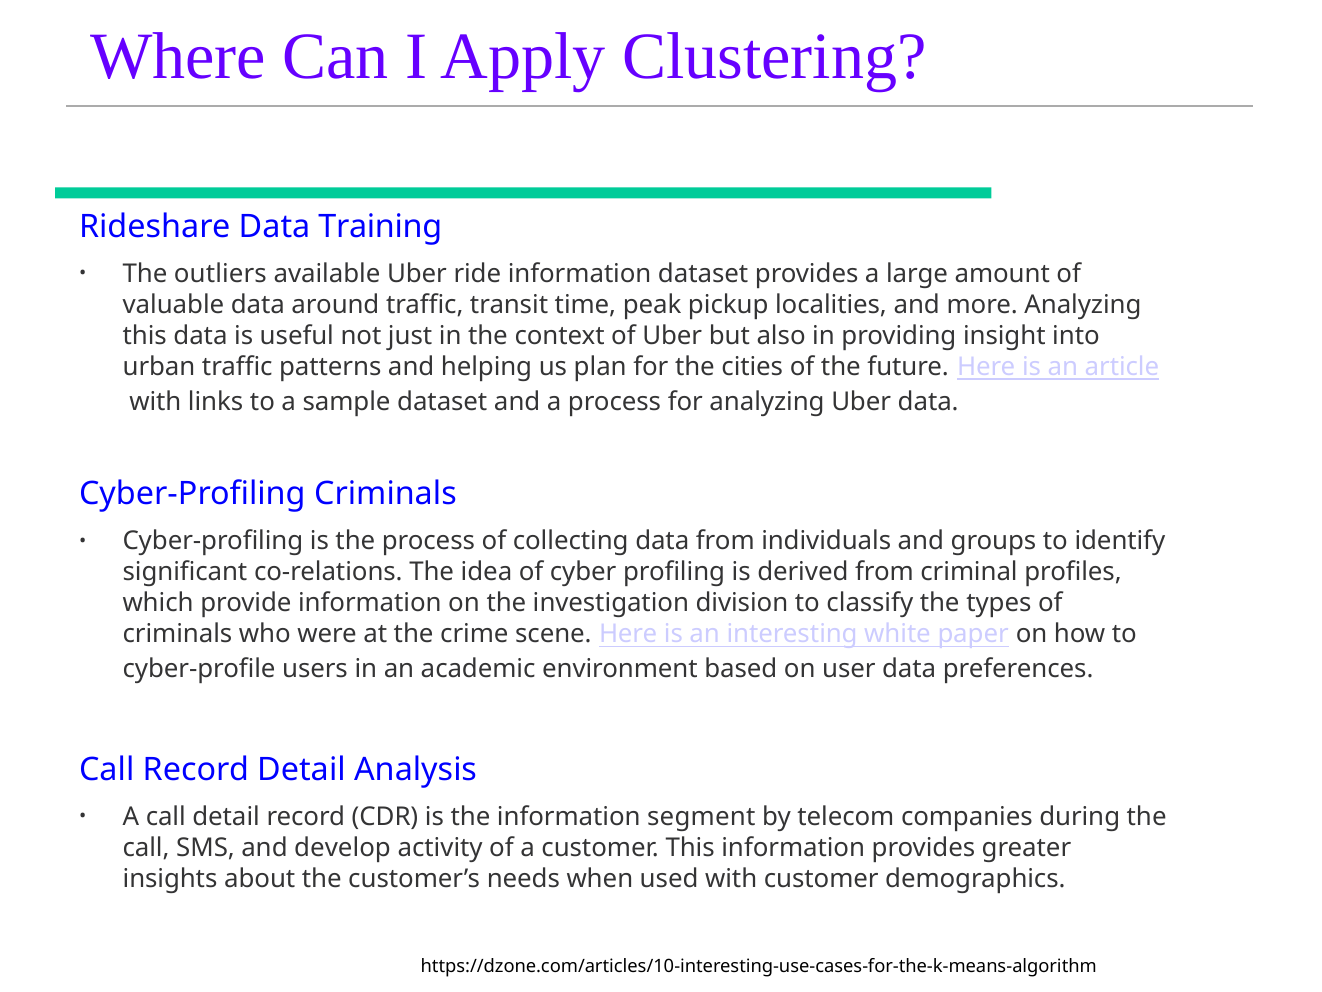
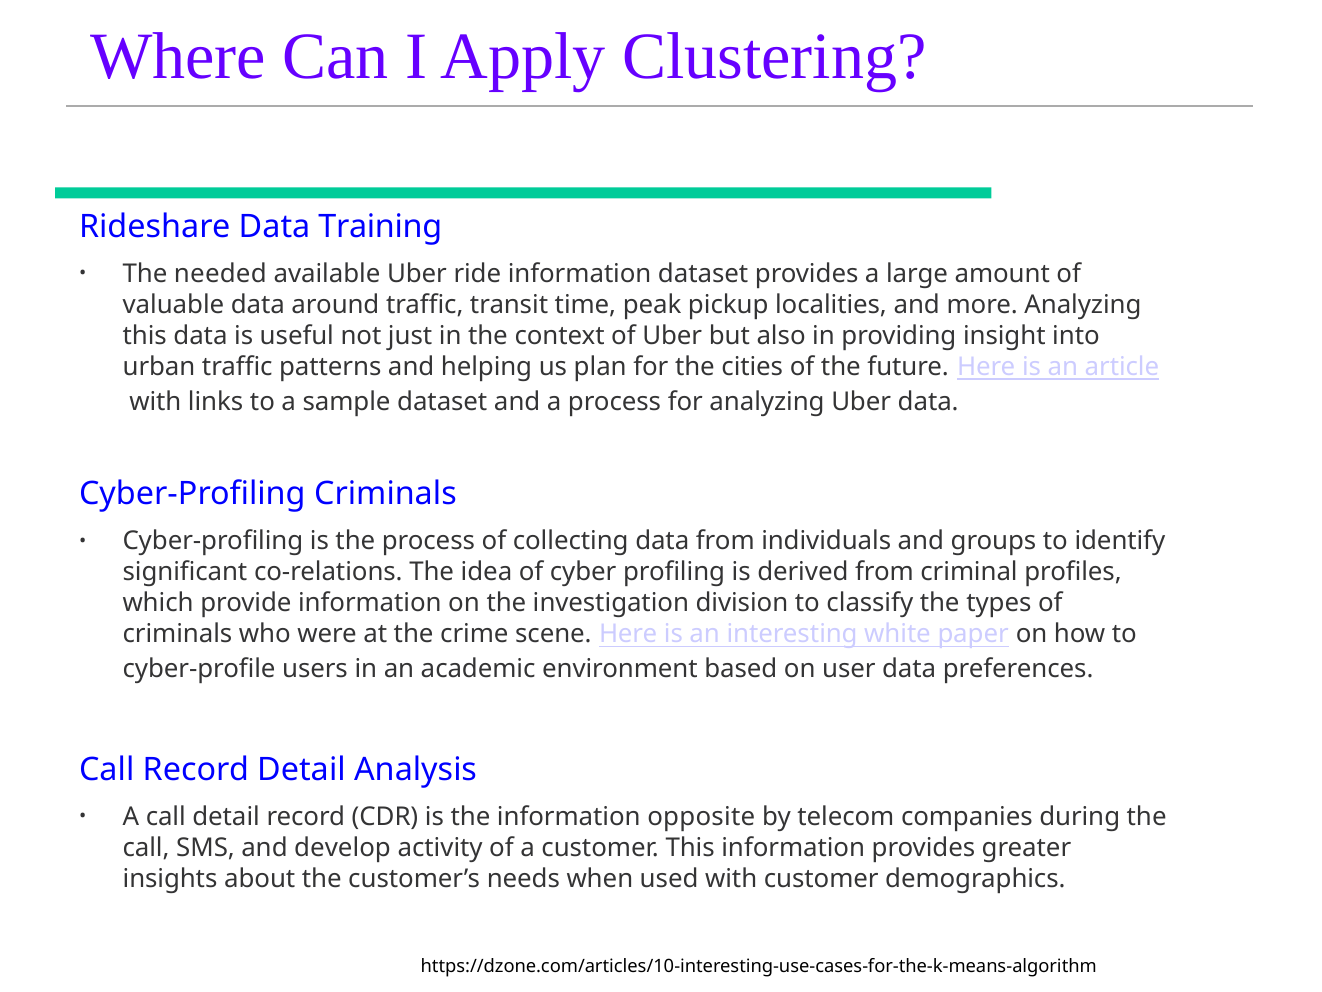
outliers: outliers -> needed
segment: segment -> opposite
